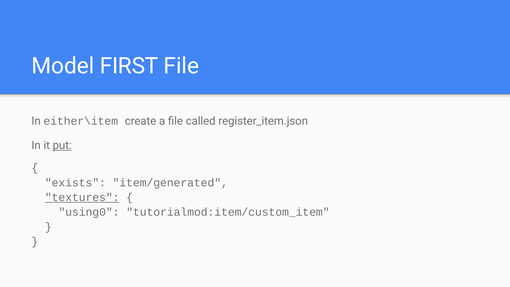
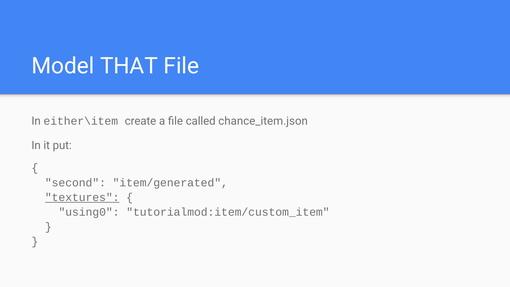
FIRST: FIRST -> THAT
register_item.json: register_item.json -> chance_item.json
put underline: present -> none
exists: exists -> second
